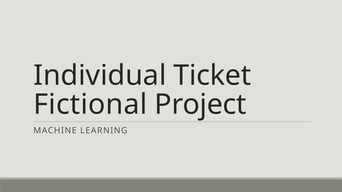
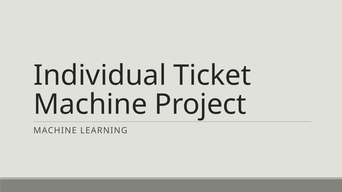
Fictional at (90, 105): Fictional -> Machine
